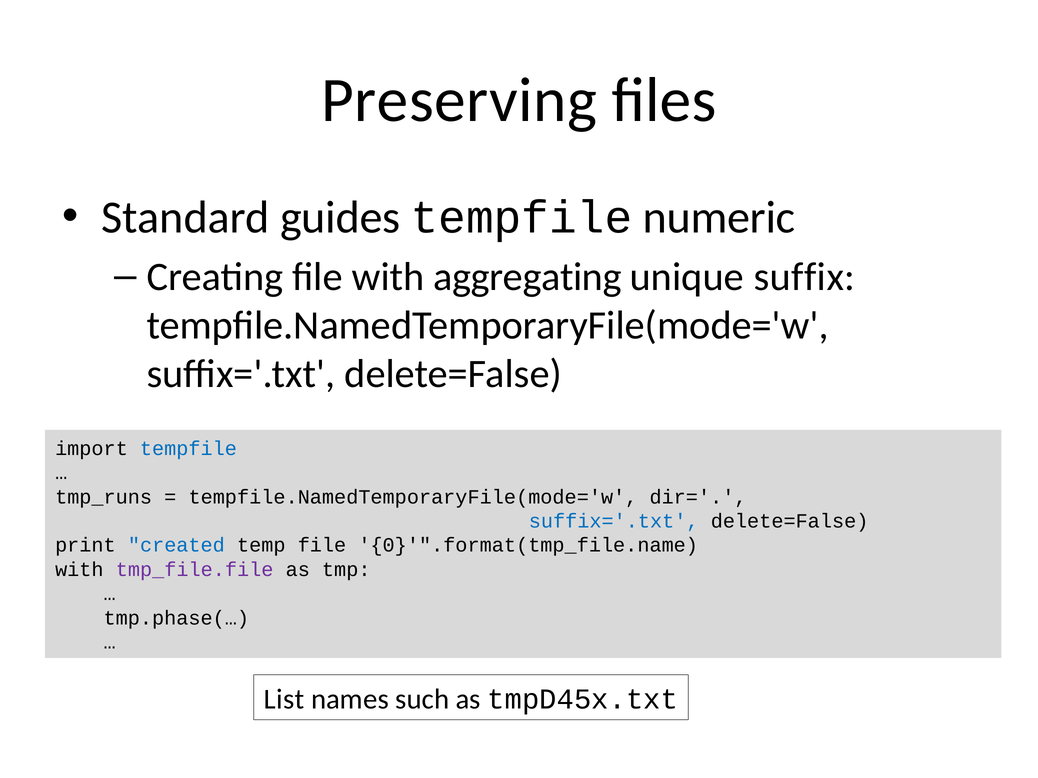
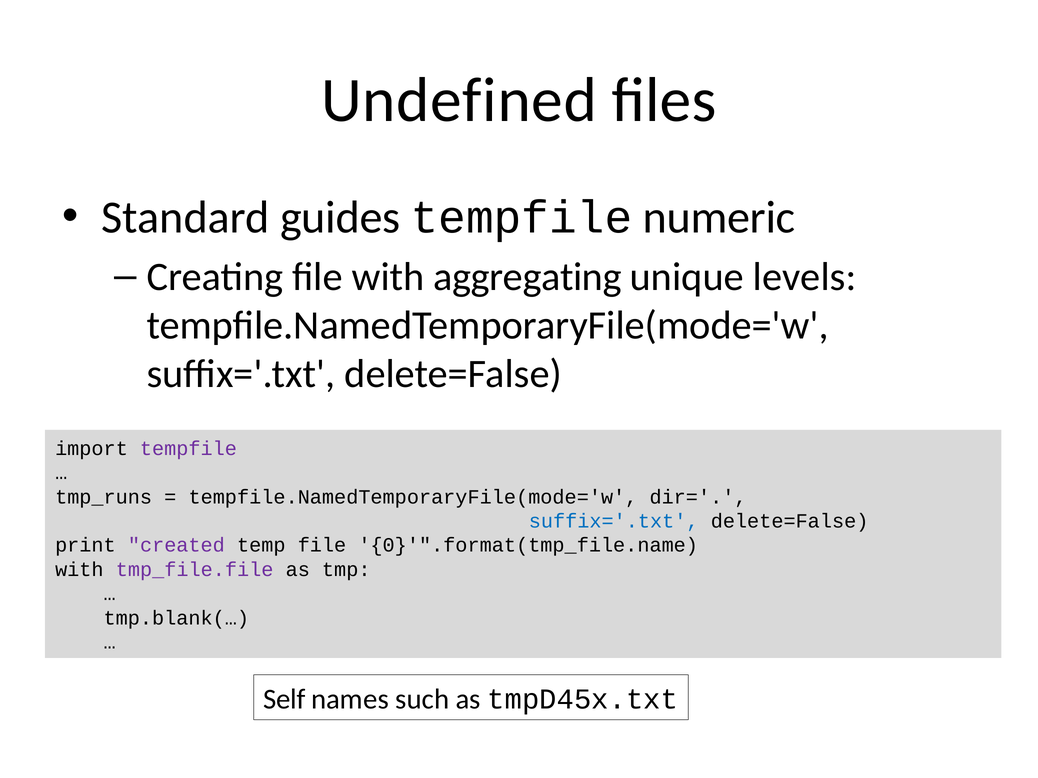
Preserving: Preserving -> Undefined
suffix: suffix -> levels
tempfile at (188, 449) colour: blue -> purple
created colour: blue -> purple
tmp.phase(…: tmp.phase(… -> tmp.blank(…
List: List -> Self
